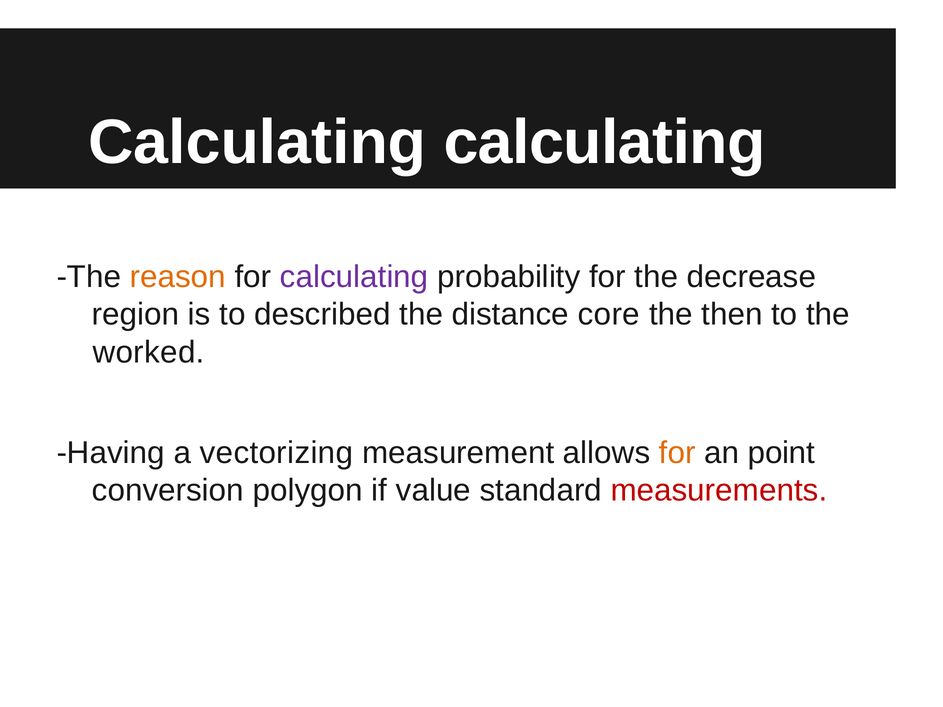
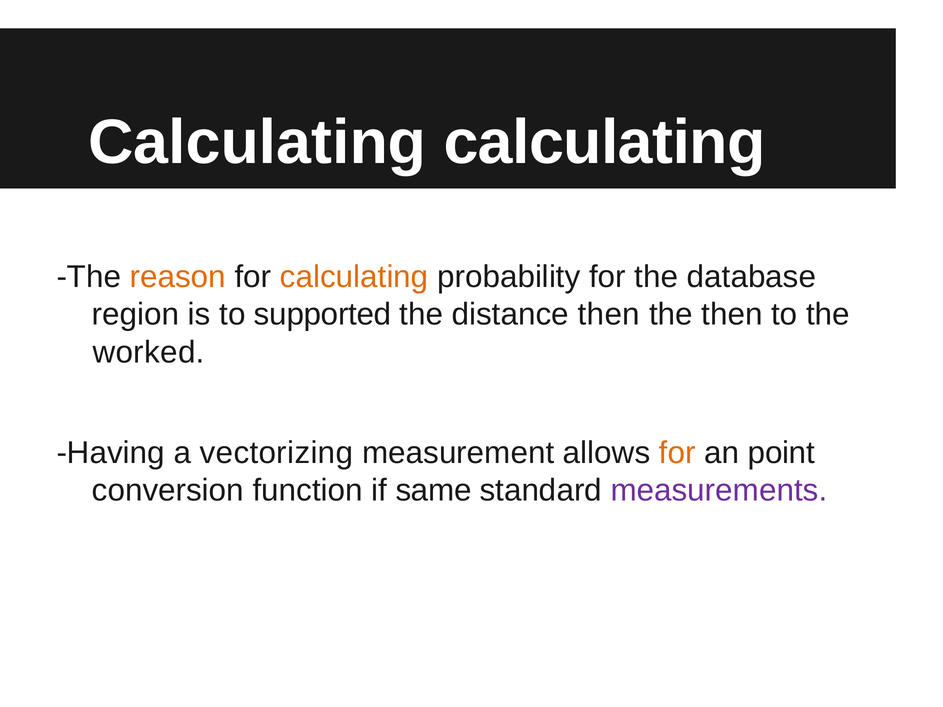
calculating at (354, 277) colour: purple -> orange
decrease: decrease -> database
described: described -> supported
distance core: core -> then
polygon: polygon -> function
value: value -> same
measurements colour: red -> purple
